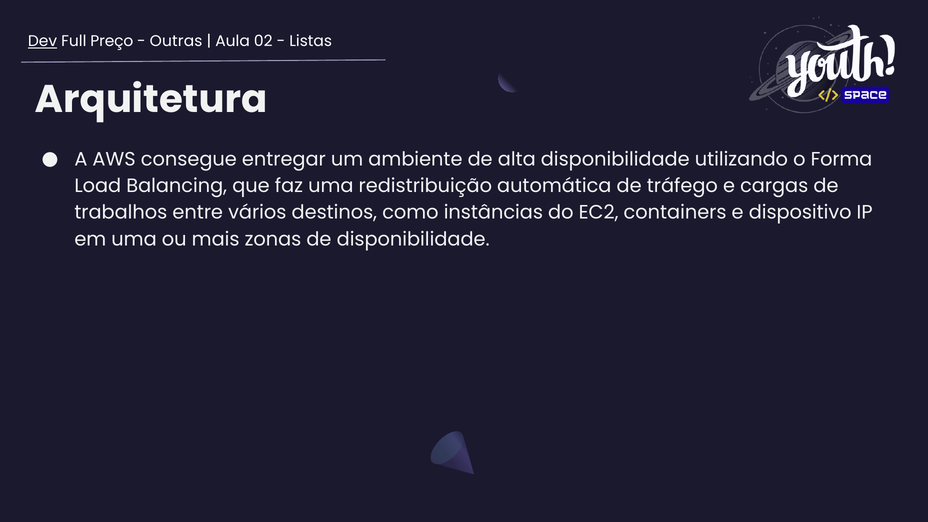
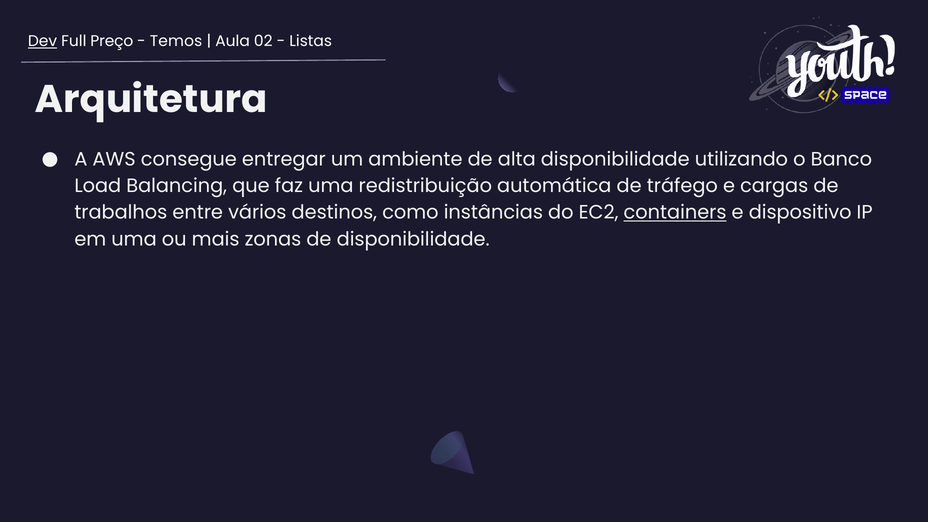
Outras: Outras -> Temos
Forma: Forma -> Banco
containers underline: none -> present
